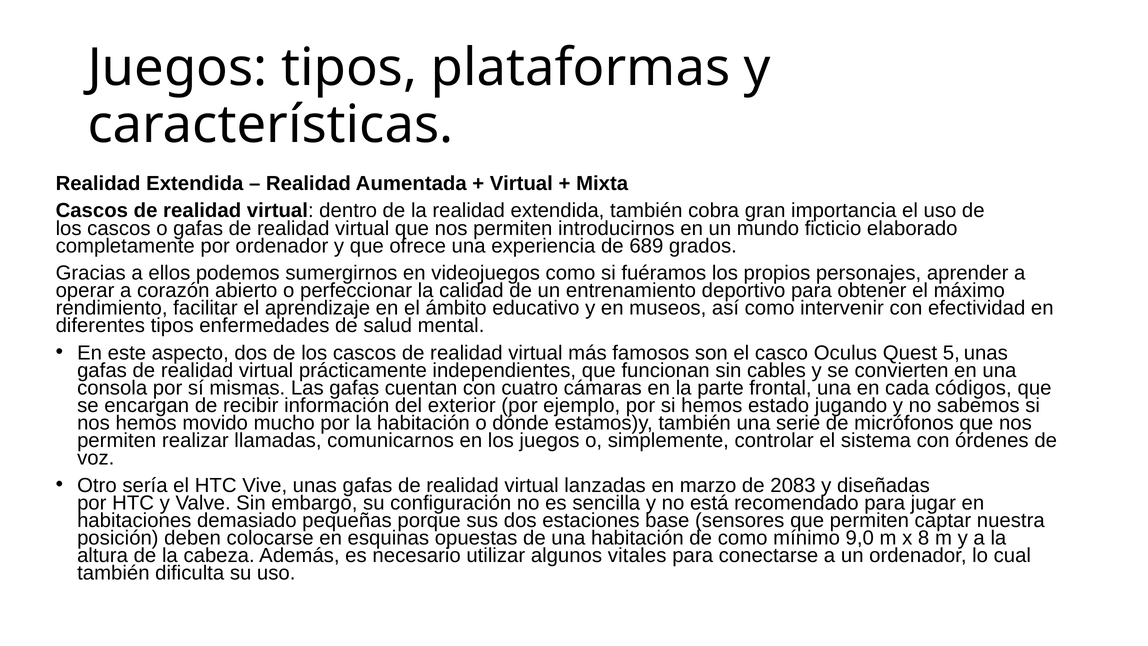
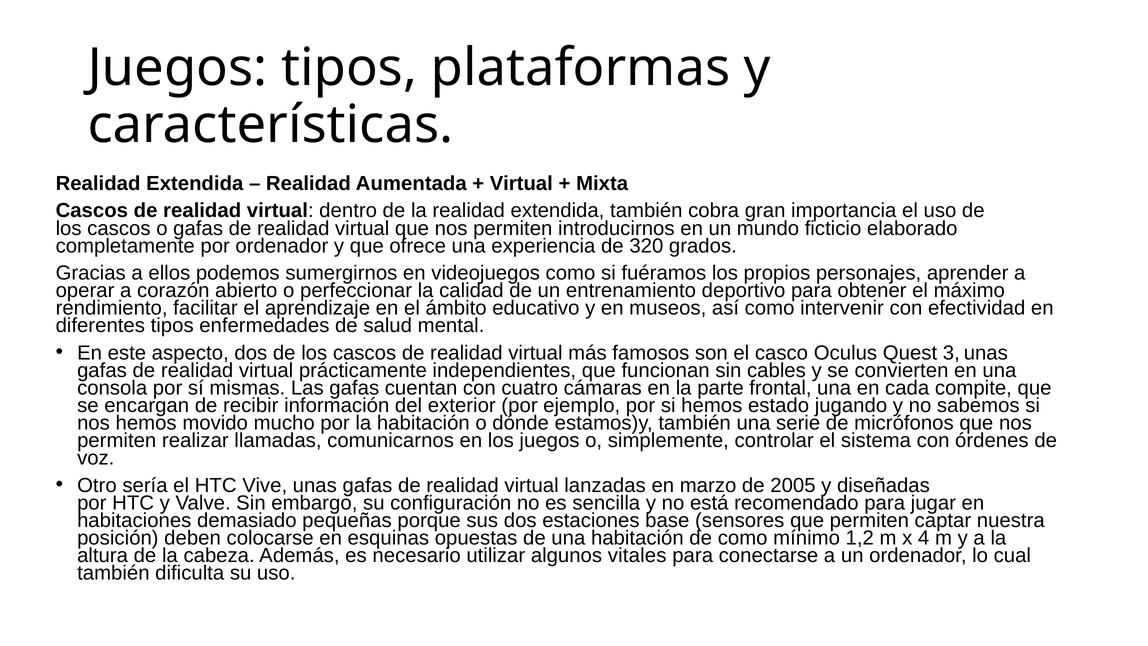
689: 689 -> 320
5: 5 -> 3
códigos: códigos -> compite
2083: 2083 -> 2005
9,0: 9,0 -> 1,2
8: 8 -> 4
